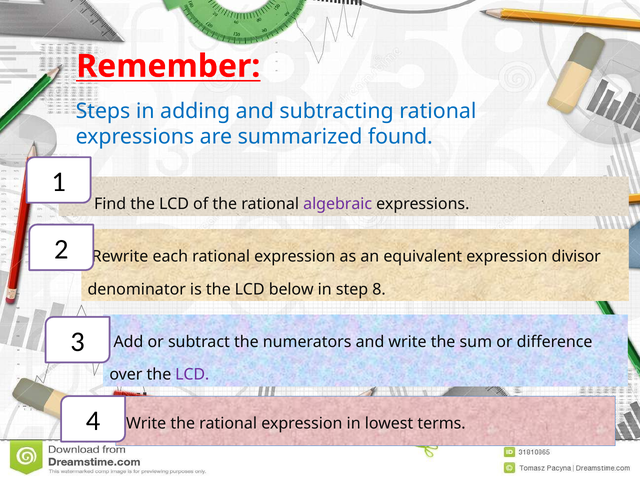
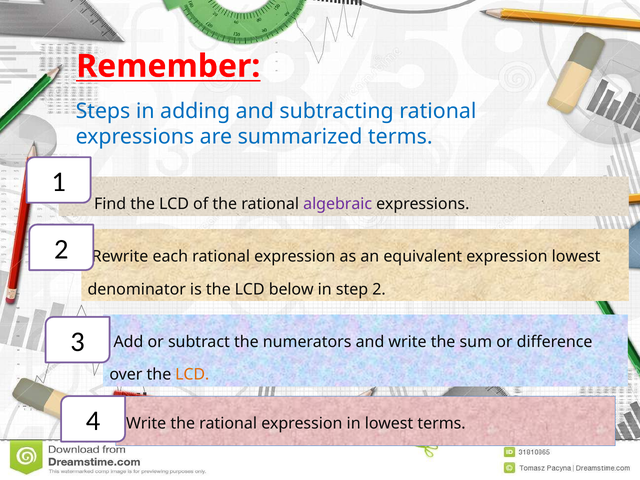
summarized found: found -> terms
expression divisor: divisor -> lowest
step 8: 8 -> 2
LCD at (192, 375) colour: purple -> orange
